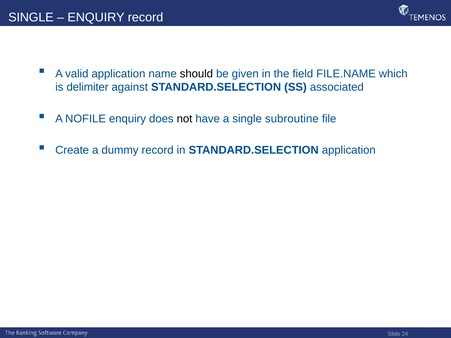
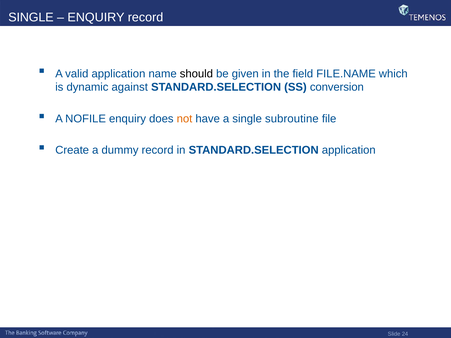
delimiter: delimiter -> dynamic
associated: associated -> conversion
not colour: black -> orange
